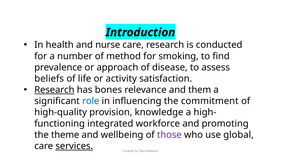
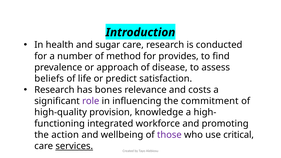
nurse: nurse -> sugar
smoking: smoking -> provides
activity: activity -> predict
Research at (54, 90) underline: present -> none
them: them -> costs
role colour: blue -> purple
theme: theme -> action
global: global -> critical
